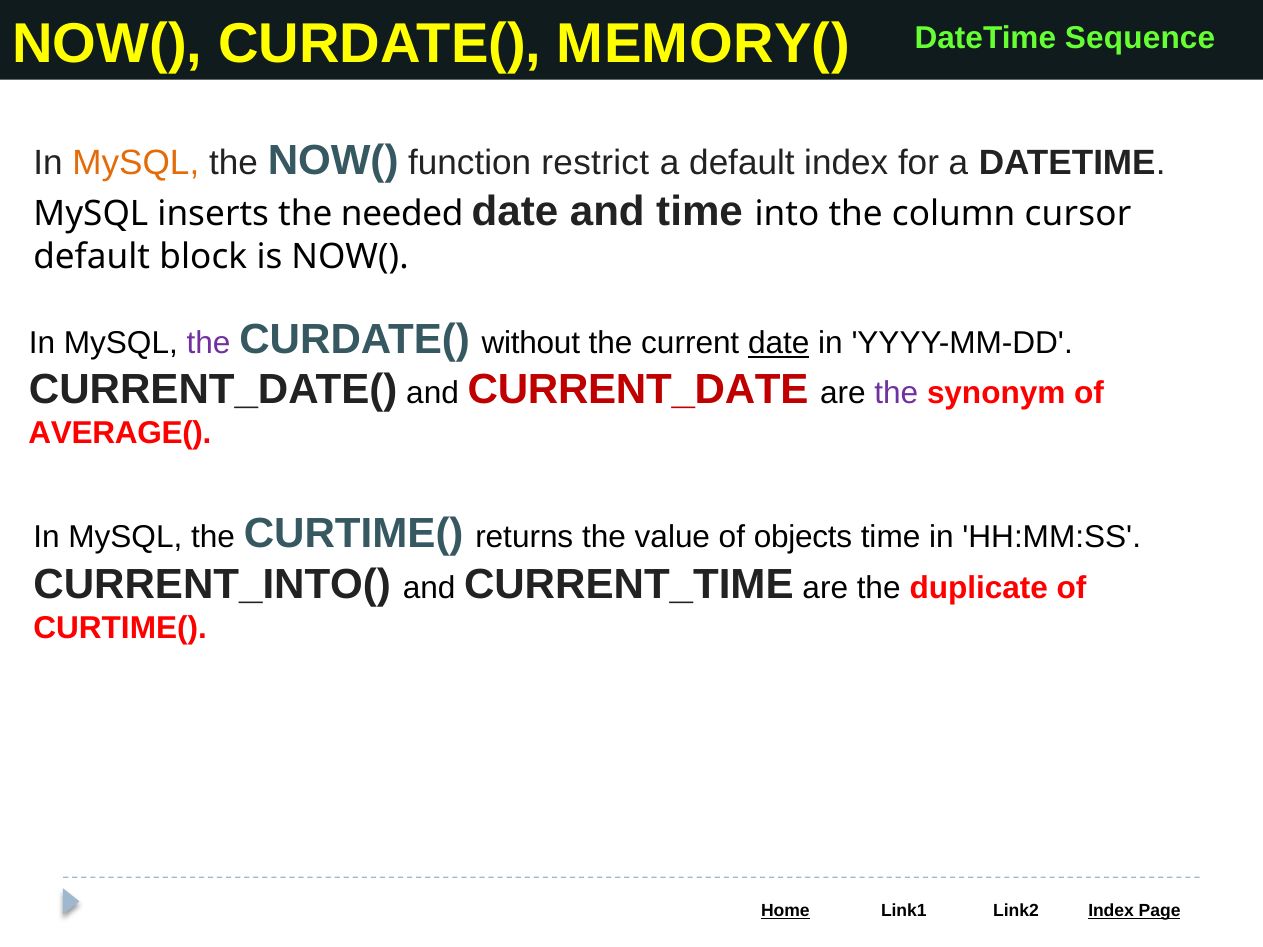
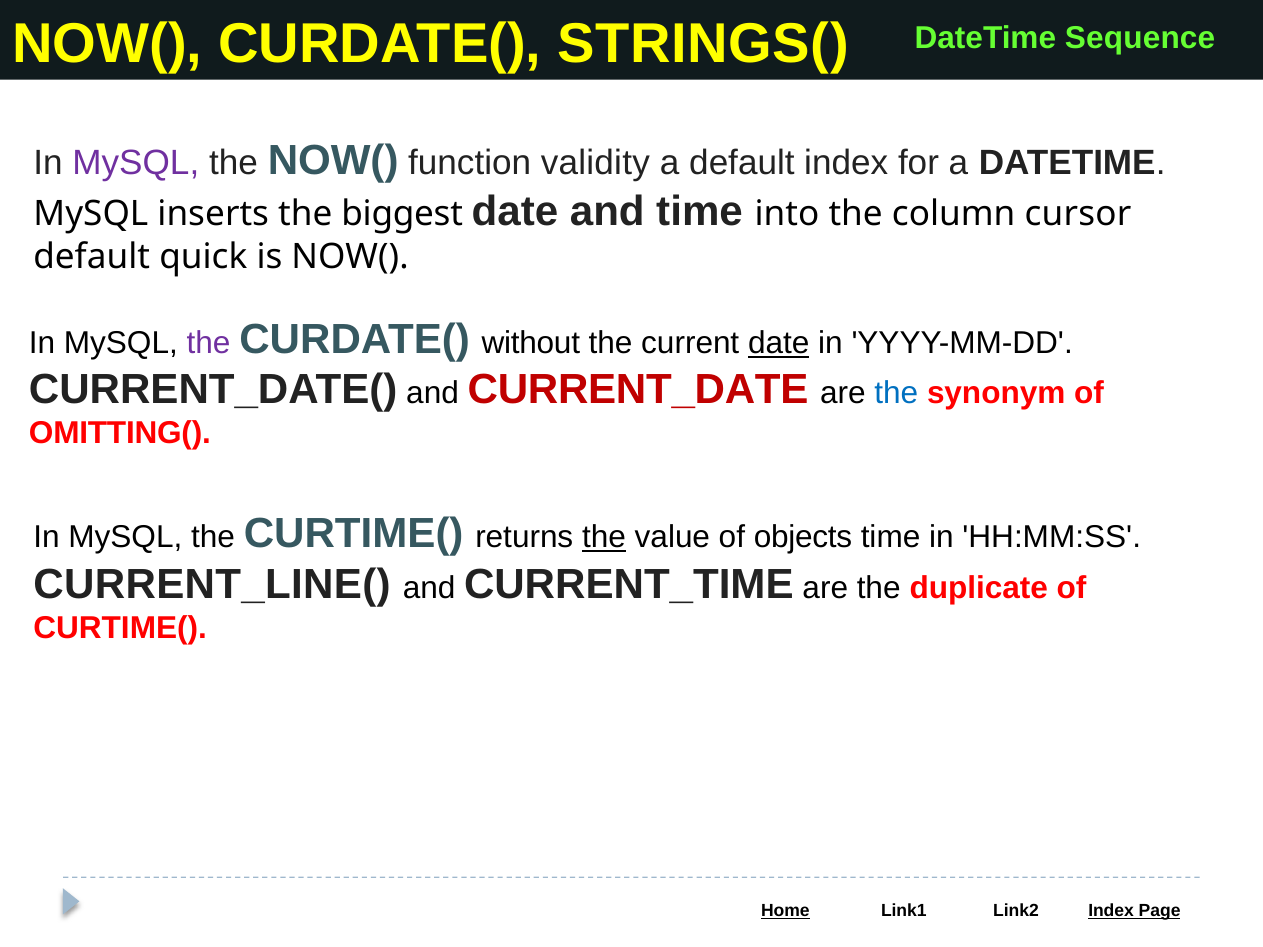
MEMORY(: MEMORY( -> STRINGS(
MySQL at (136, 163) colour: orange -> purple
restrict: restrict -> validity
needed: needed -> biggest
block: block -> quick
the at (896, 394) colour: purple -> blue
AVERAGE(: AVERAGE( -> OMITTING(
the at (604, 537) underline: none -> present
CURRENT_INTO(: CURRENT_INTO( -> CURRENT_LINE(
